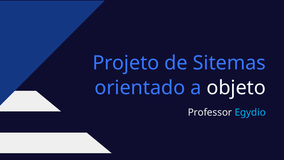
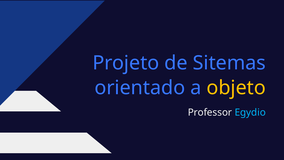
objeto colour: white -> yellow
